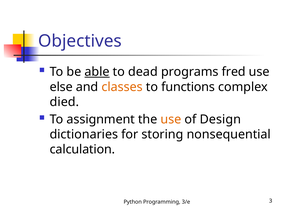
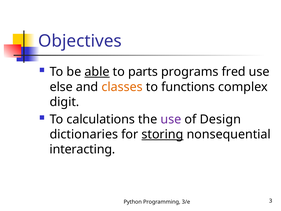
dead: dead -> parts
died: died -> digit
assignment: assignment -> calculations
use at (171, 119) colour: orange -> purple
storing underline: none -> present
calculation: calculation -> interacting
